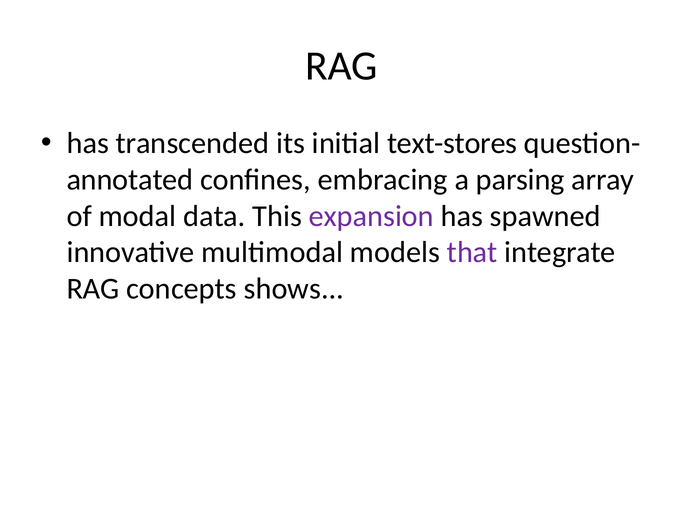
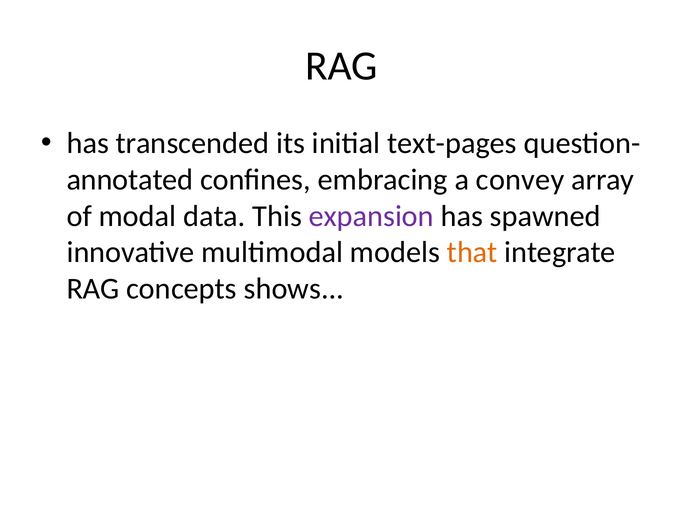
text-stores: text-stores -> text-pages
parsing: parsing -> convey
that colour: purple -> orange
